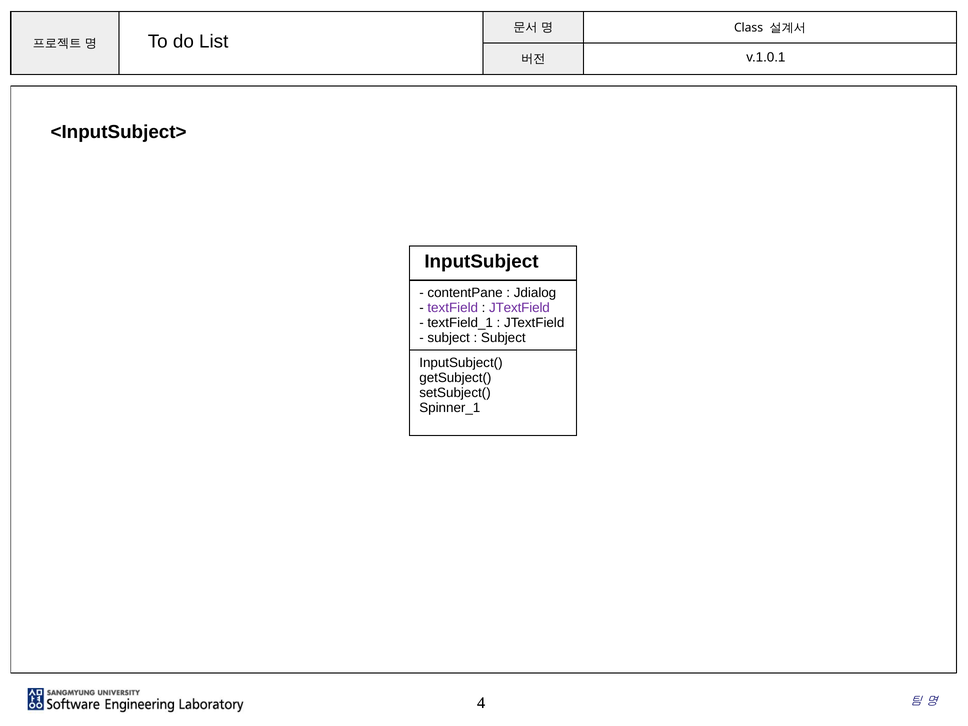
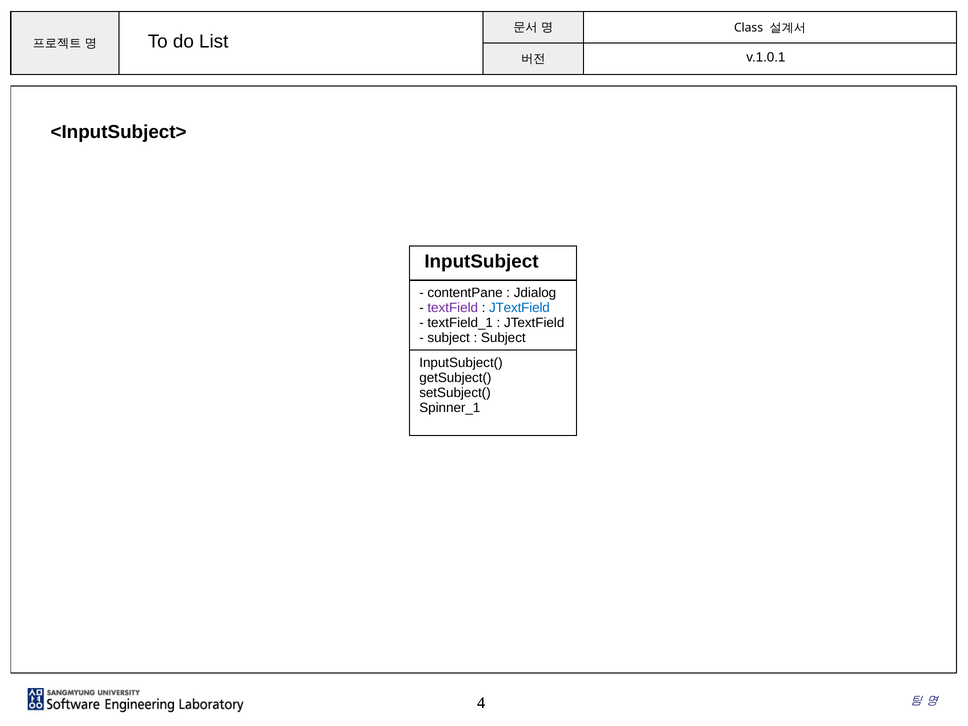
JTextField at (519, 308) colour: purple -> blue
